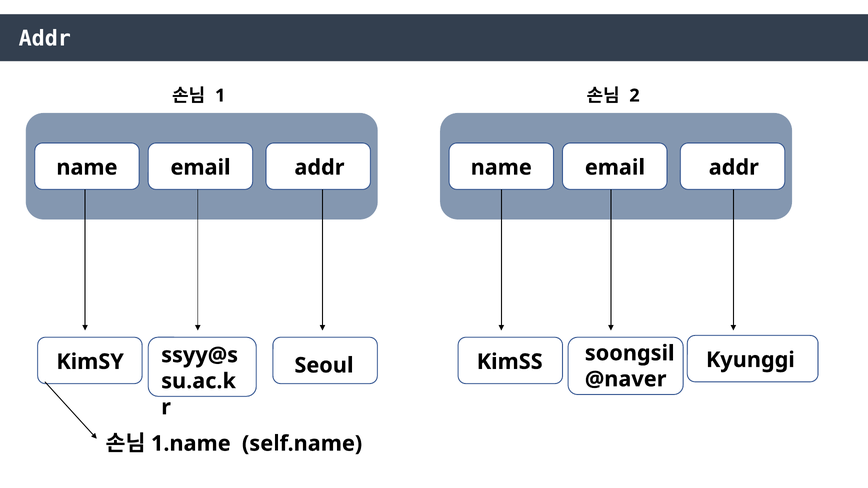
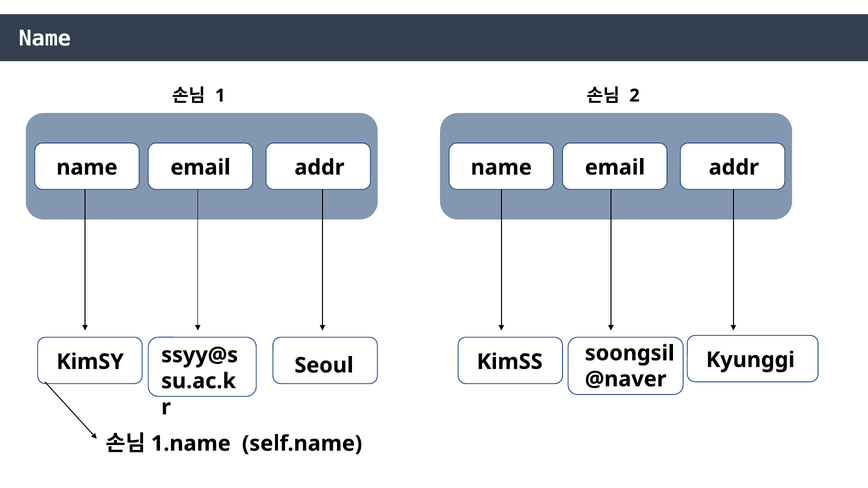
Addr at (45, 39): Addr -> Name
